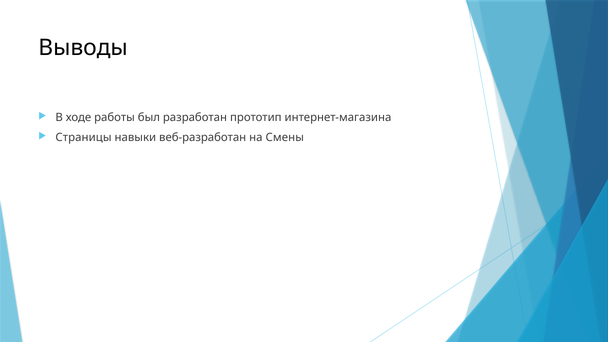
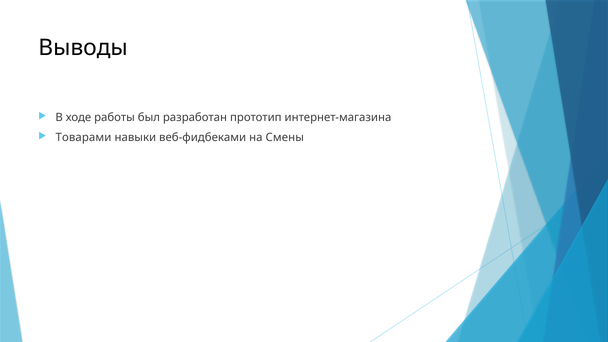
Страницы: Страницы -> Товарами
веб-разработан: веб-разработан -> веб-фидбеками
